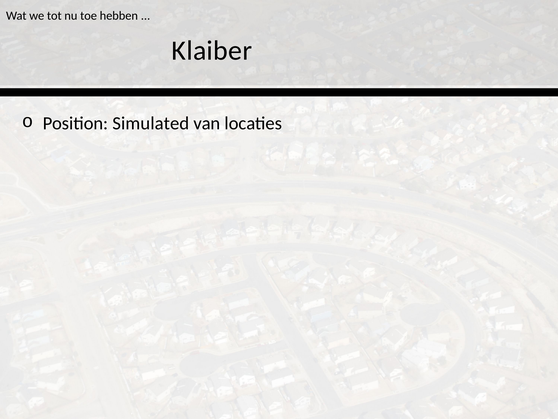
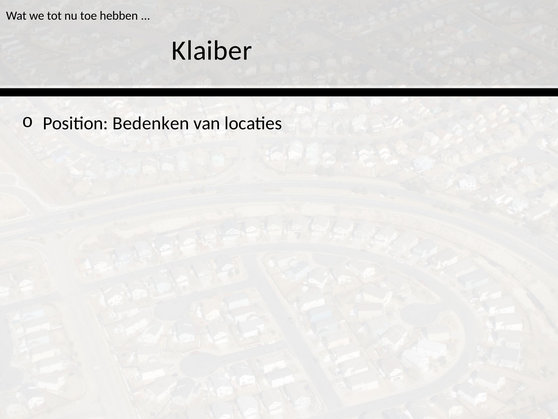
Simulated: Simulated -> Bedenken
